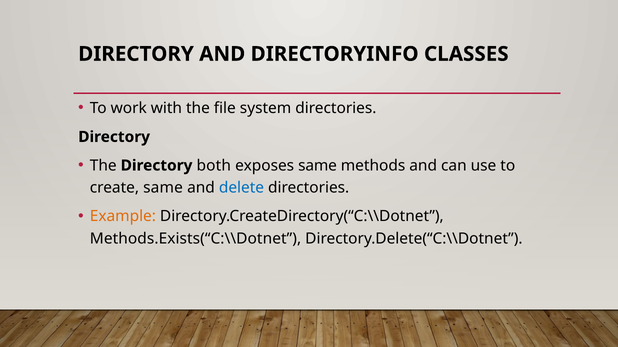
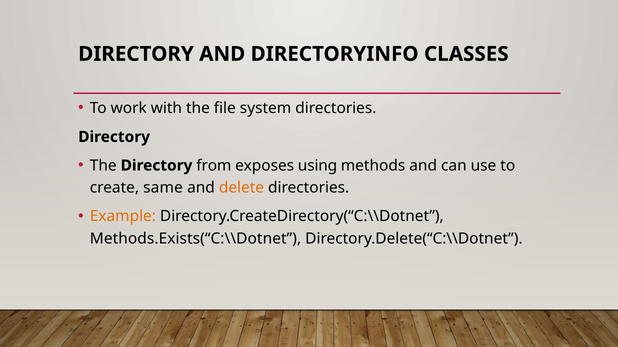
both: both -> from
exposes same: same -> using
delete colour: blue -> orange
